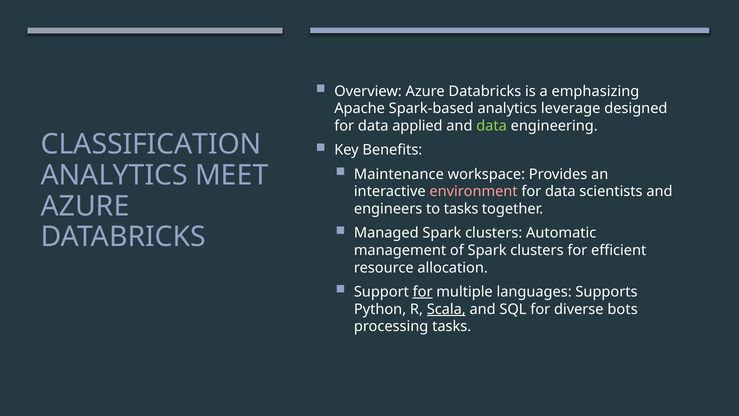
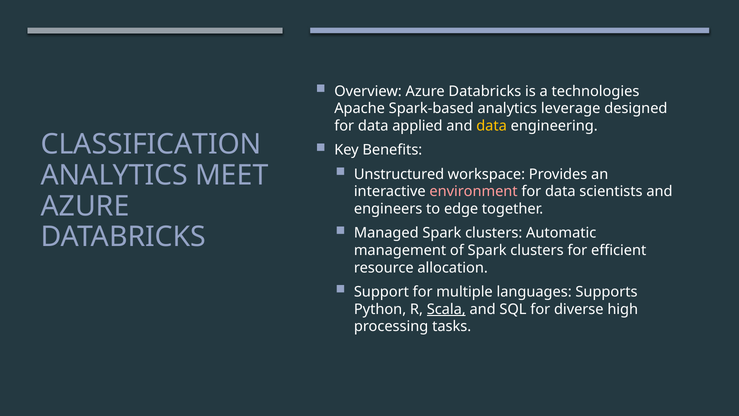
emphasizing: emphasizing -> technologies
data at (492, 126) colour: light green -> yellow
Maintenance: Maintenance -> Unstructured
to tasks: tasks -> edge
for at (423, 292) underline: present -> none
bots: bots -> high
